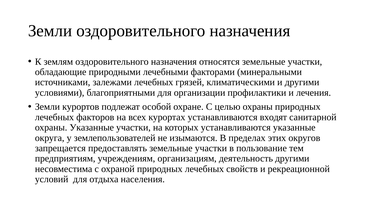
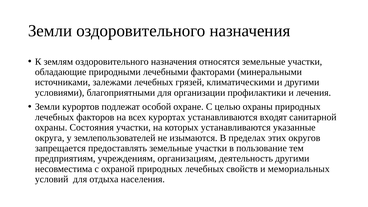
охраны Указанные: Указанные -> Состояния
рекреационной: рекреационной -> мемориальных
